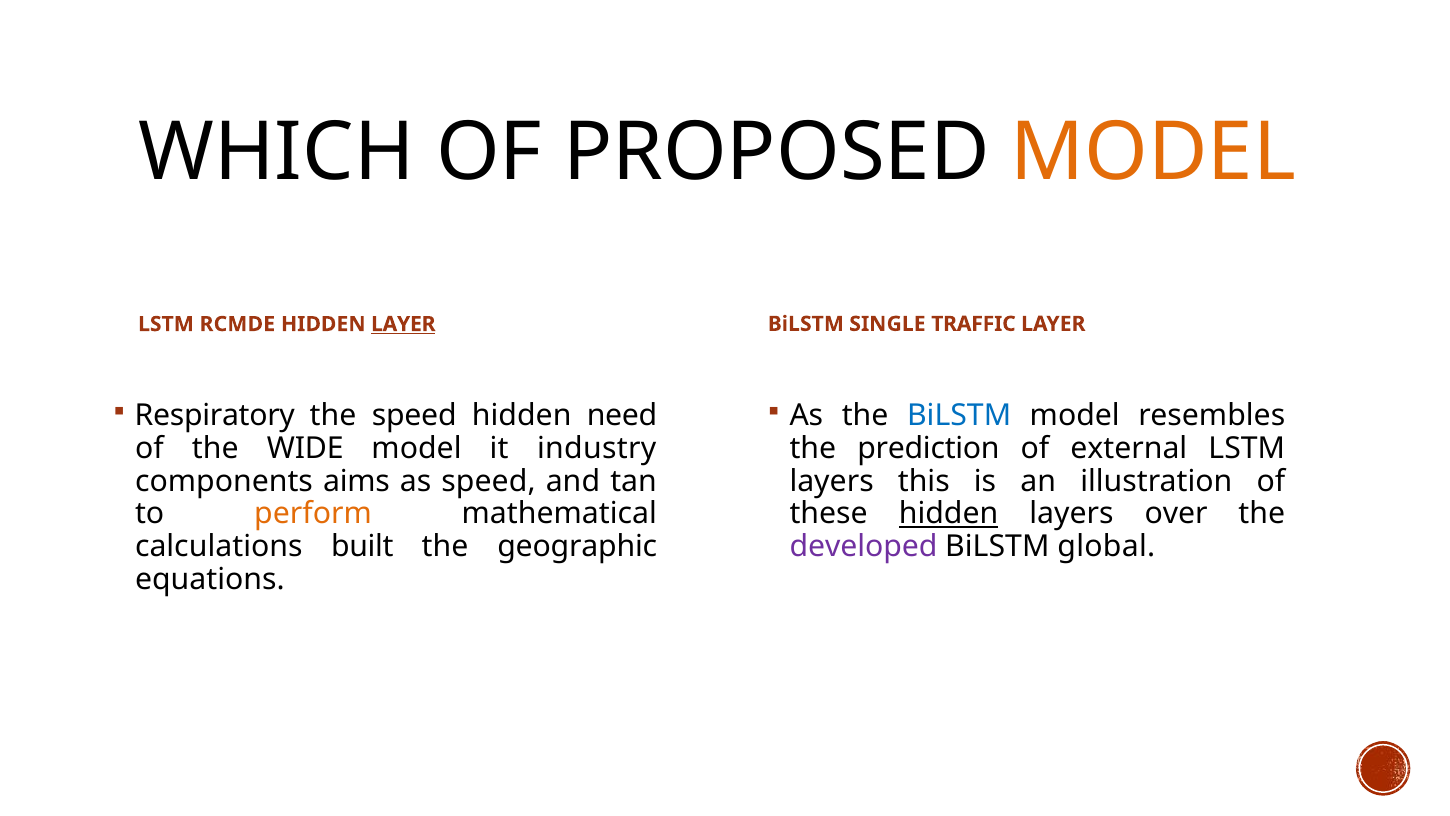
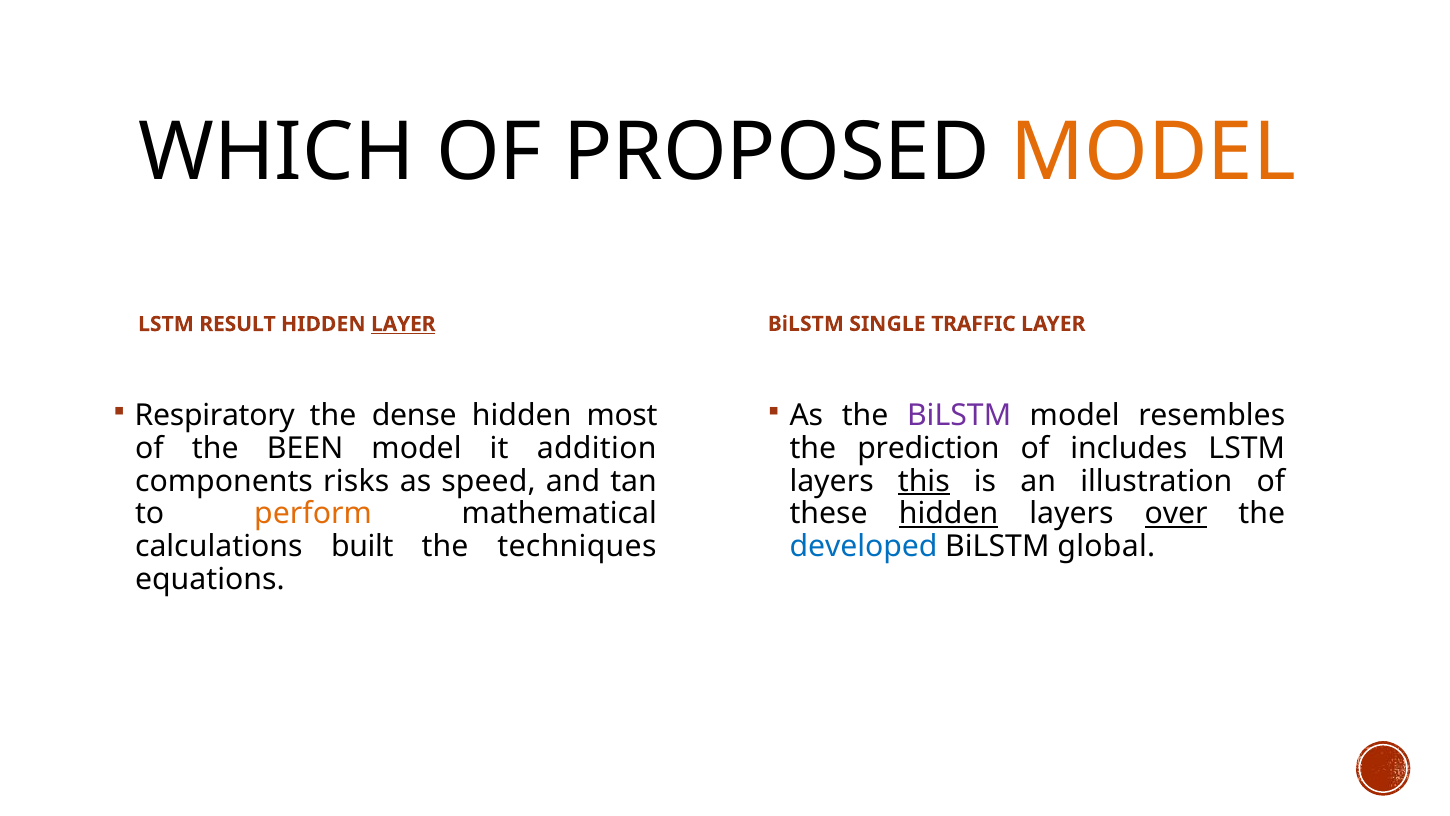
RCMDE: RCMDE -> RESULT
the speed: speed -> dense
need: need -> most
BiLSTM at (959, 416) colour: blue -> purple
WIDE: WIDE -> BEEN
industry: industry -> addition
external: external -> includes
aims: aims -> risks
this underline: none -> present
over underline: none -> present
geographic: geographic -> techniques
developed colour: purple -> blue
